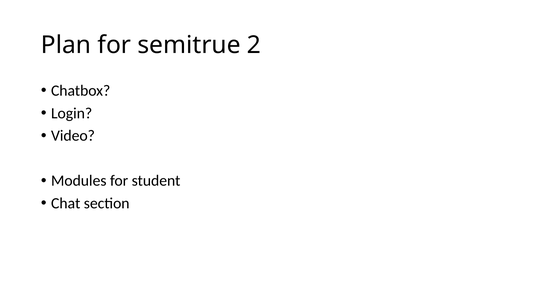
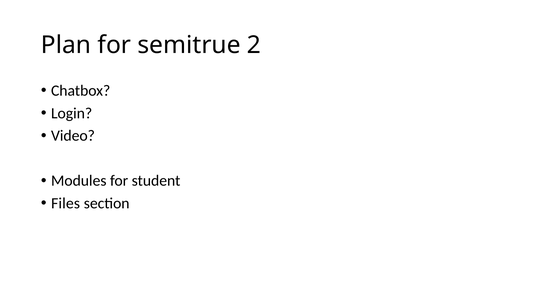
Chat: Chat -> Files
